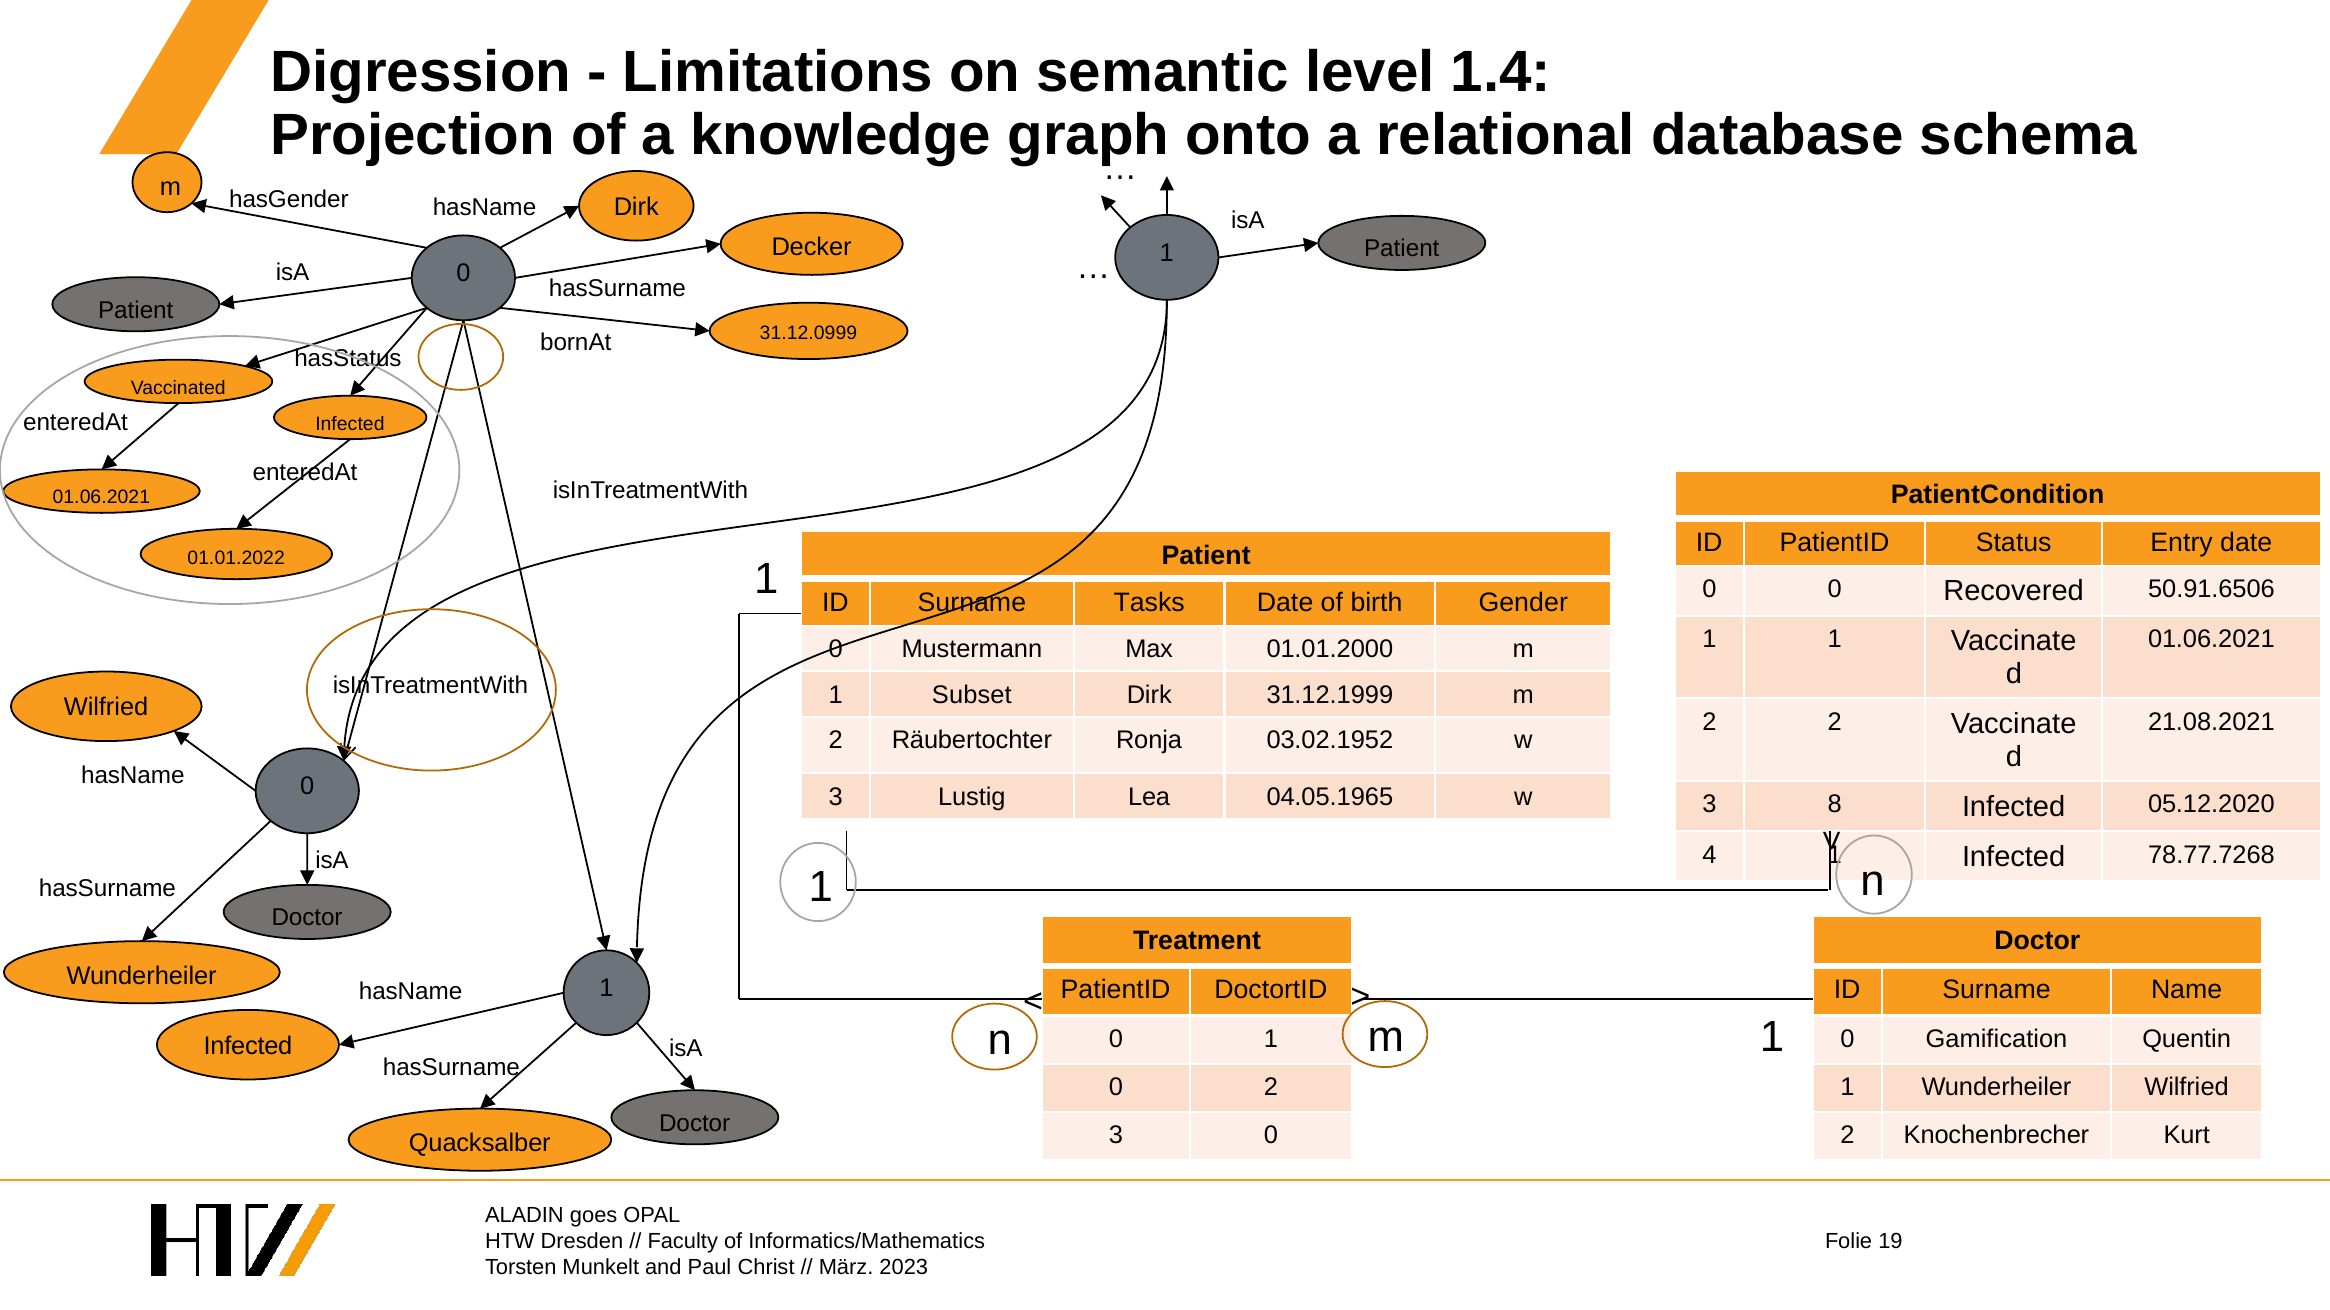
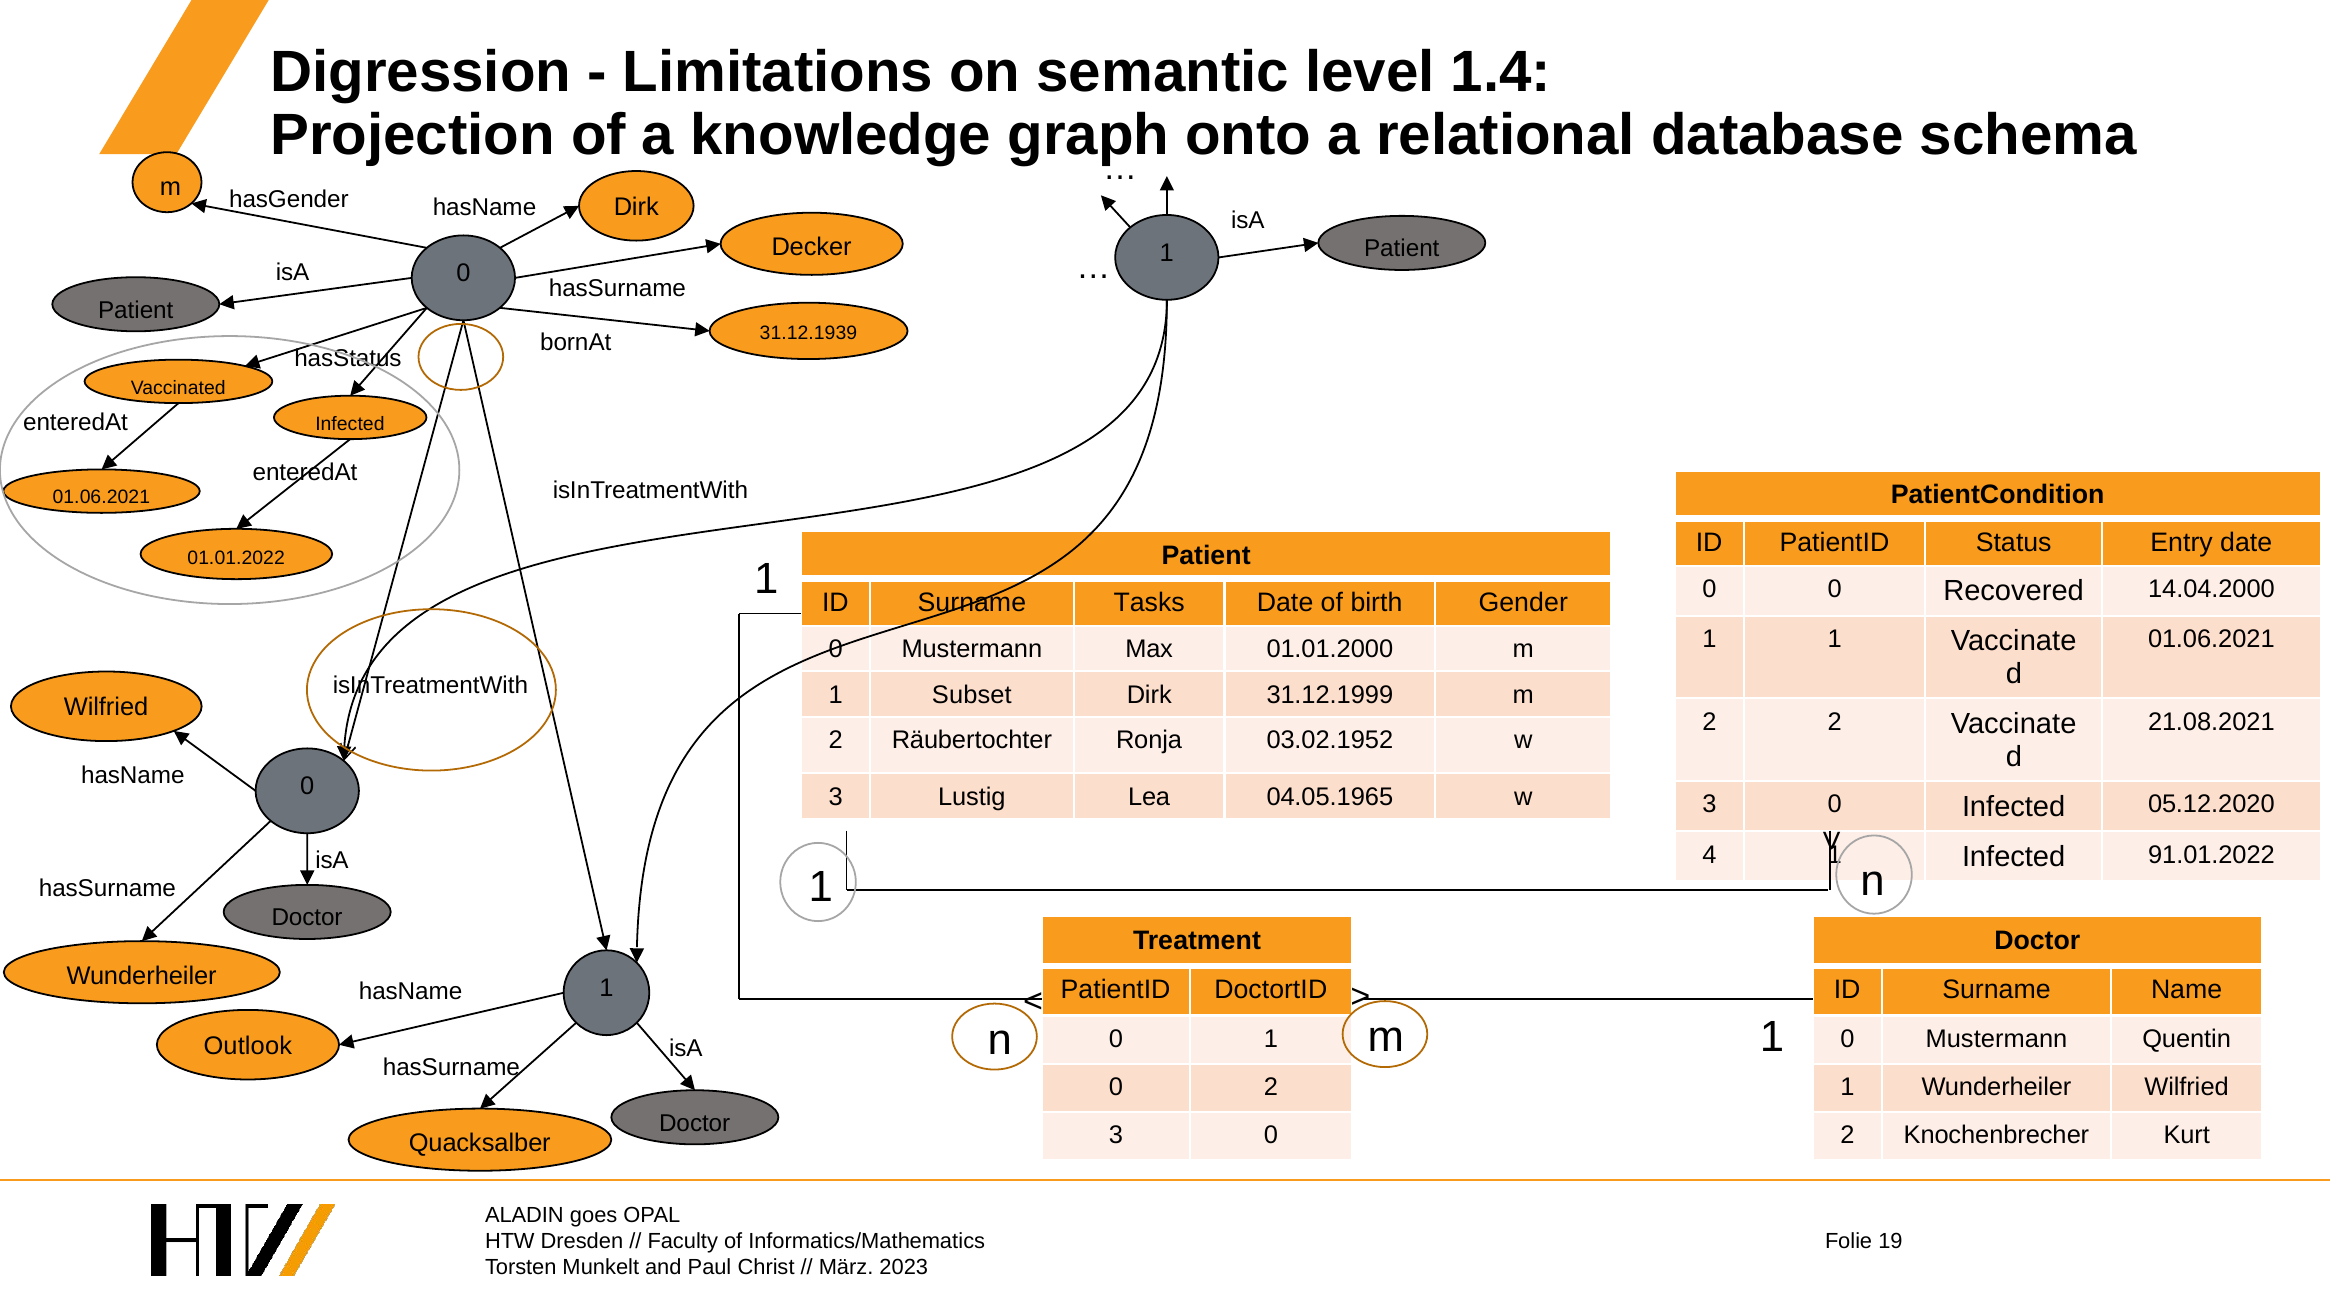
31.12.0999: 31.12.0999 -> 31.12.1939
50.91.6506: 50.91.6506 -> 14.04.2000
8 at (1835, 805): 8 -> 0
78.77.7268: 78.77.7268 -> 91.01.2022
Gamification at (1996, 1039): Gamification -> Mustermann
Infected at (248, 1046): Infected -> Outlook
